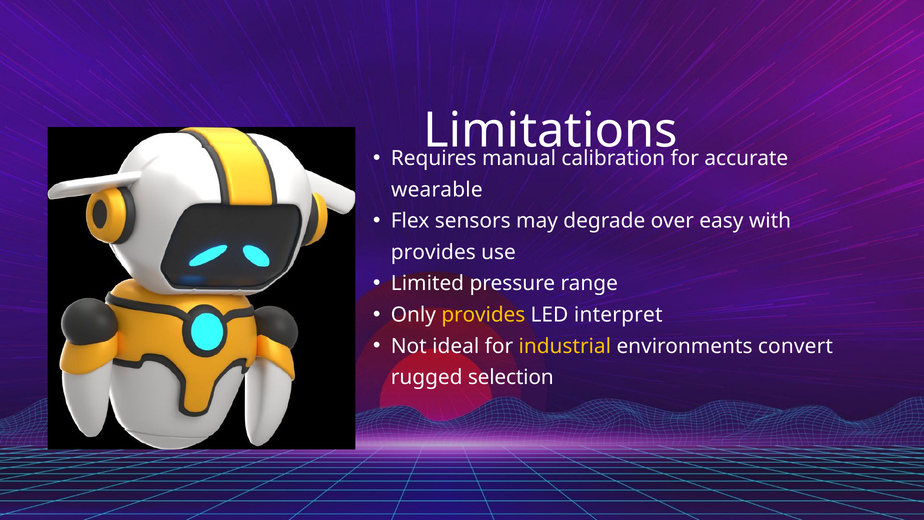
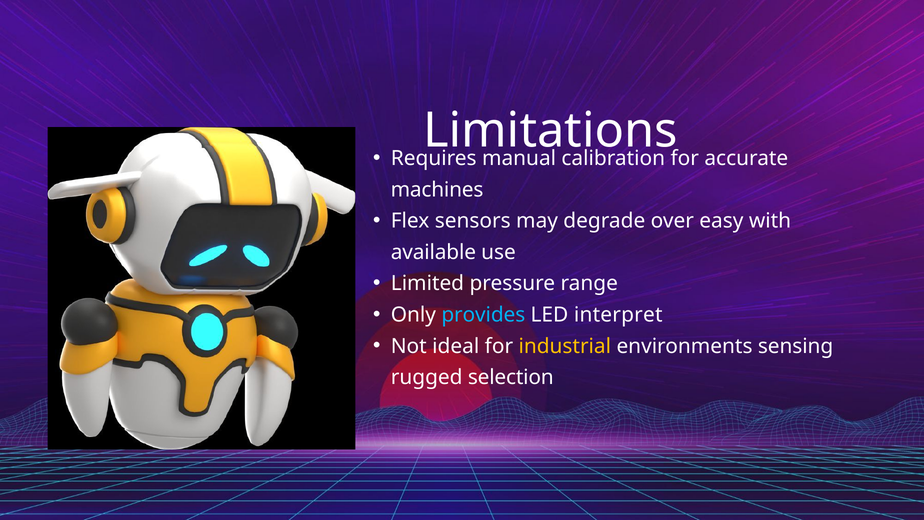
wearable: wearable -> machines
provides at (433, 252): provides -> available
provides at (483, 315) colour: yellow -> light blue
convert: convert -> sensing
